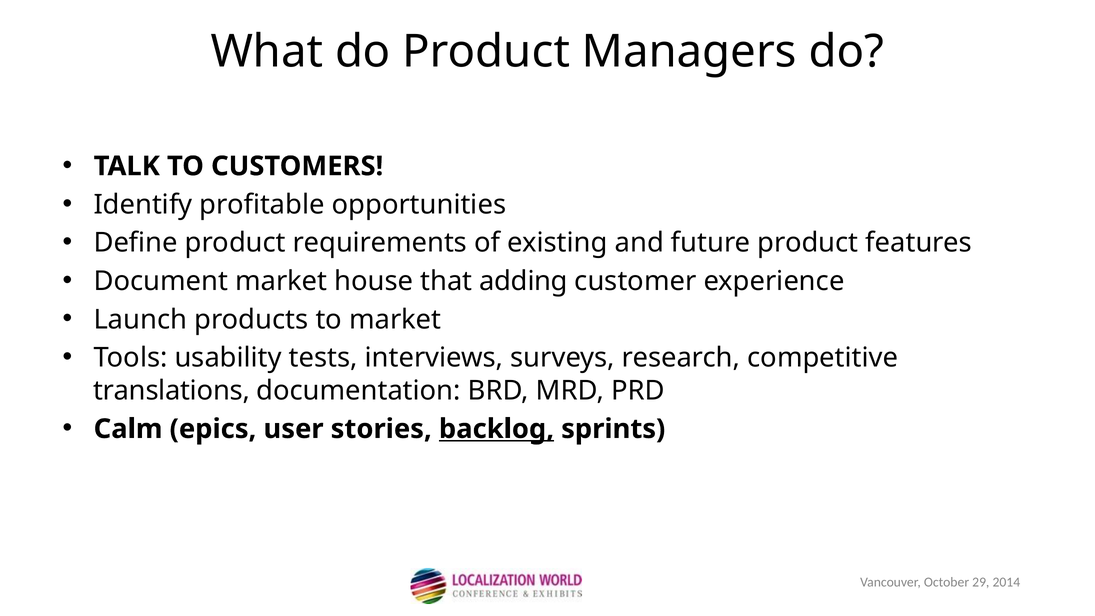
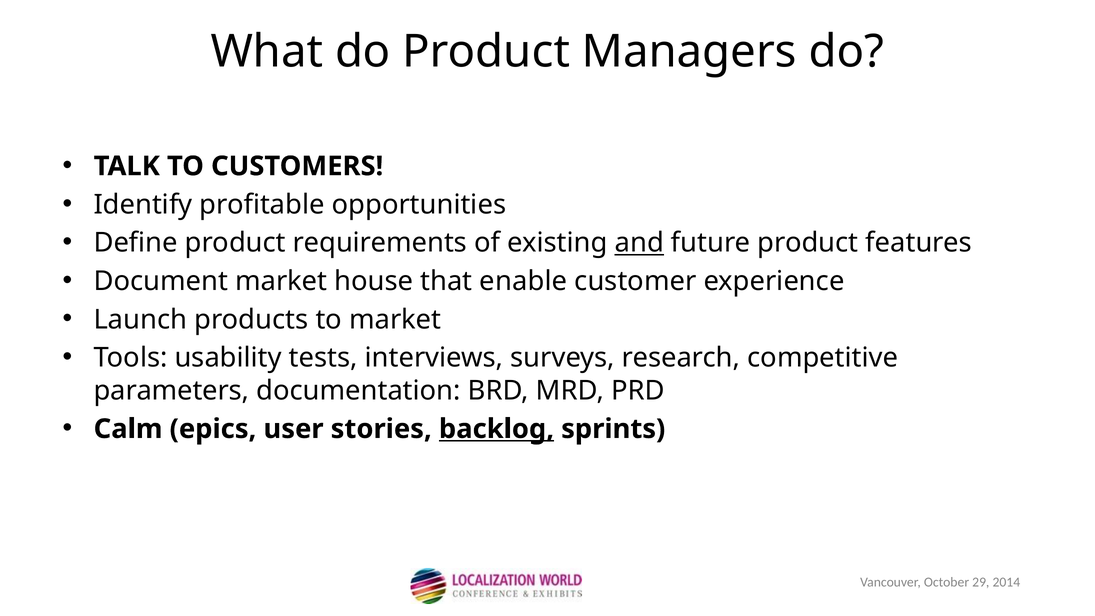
and underline: none -> present
adding: adding -> enable
translations: translations -> parameters
